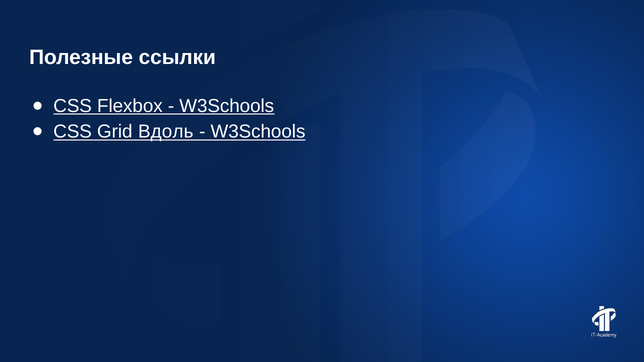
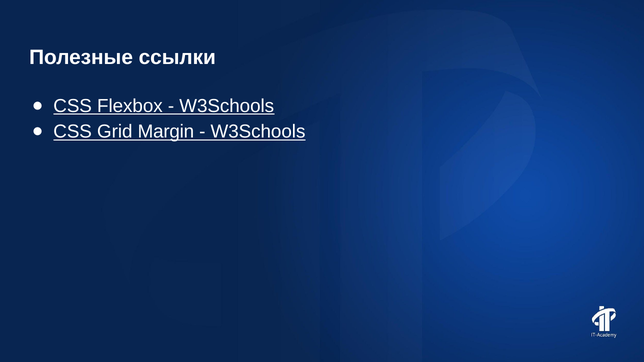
Вдоль: Вдоль -> Margin
